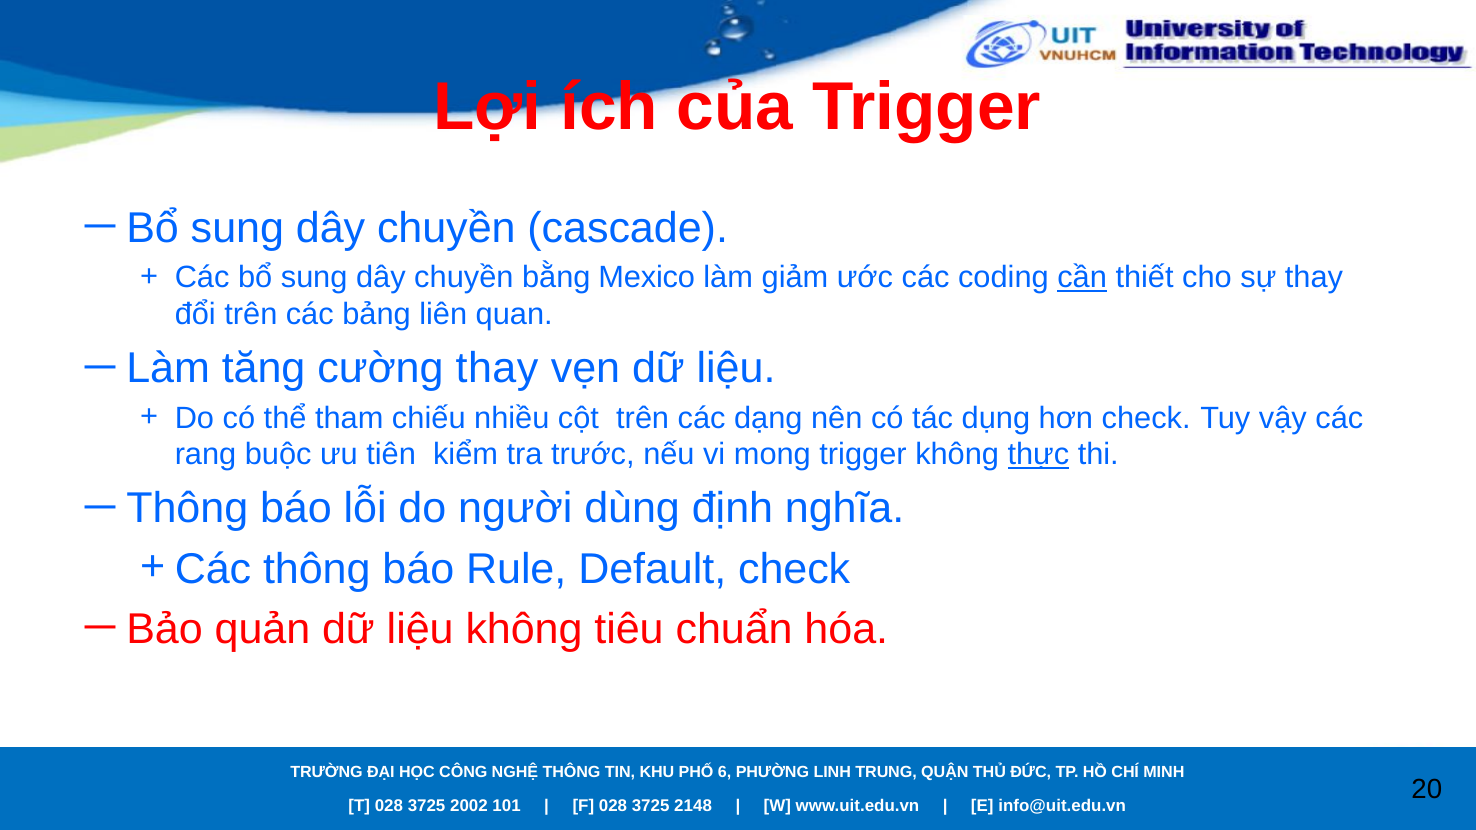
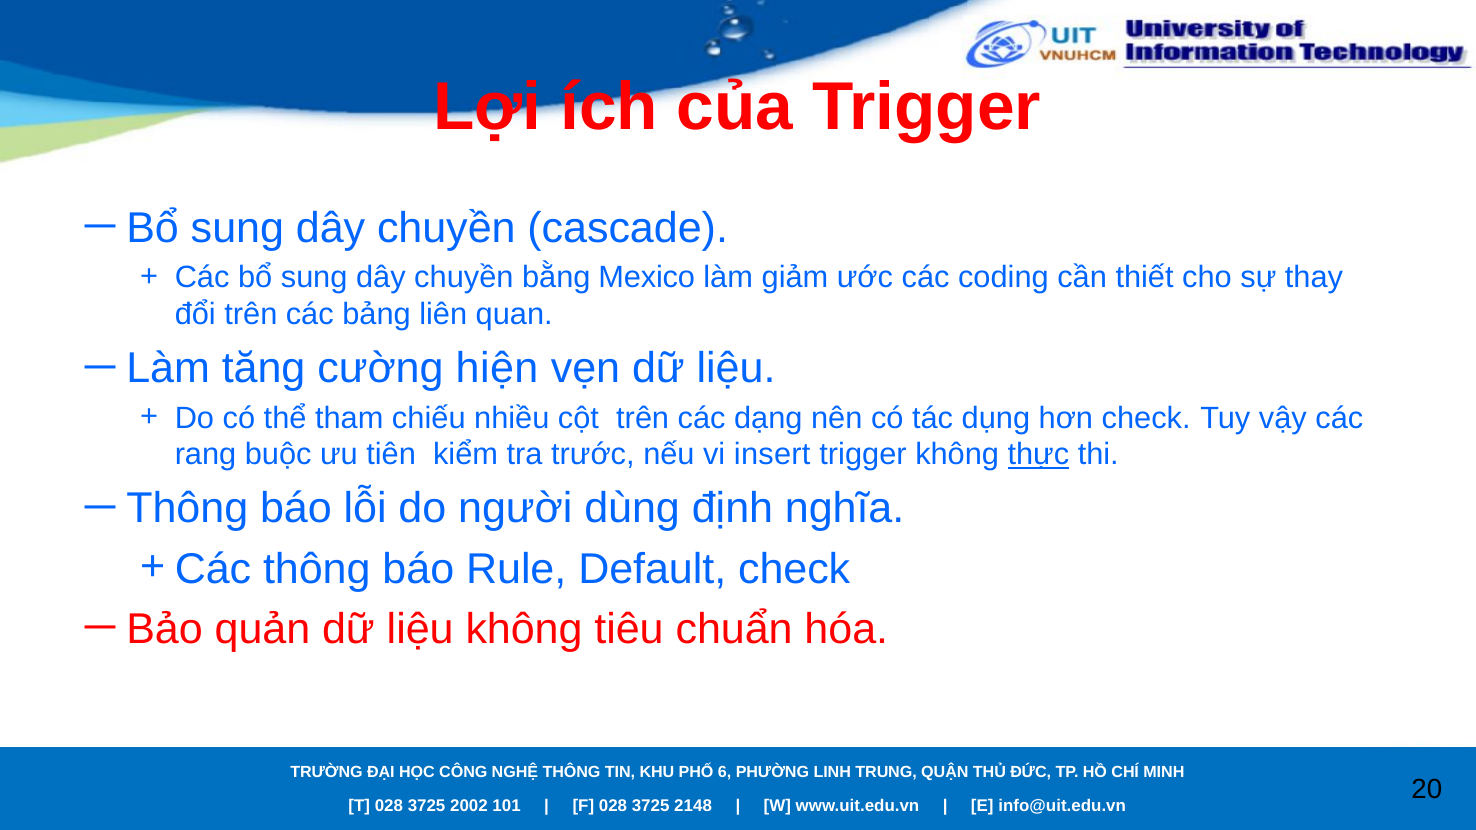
cần underline: present -> none
cường thay: thay -> hiện
mong: mong -> insert
